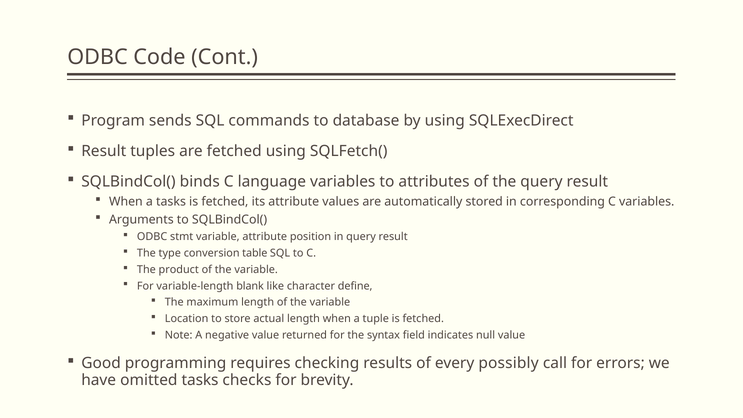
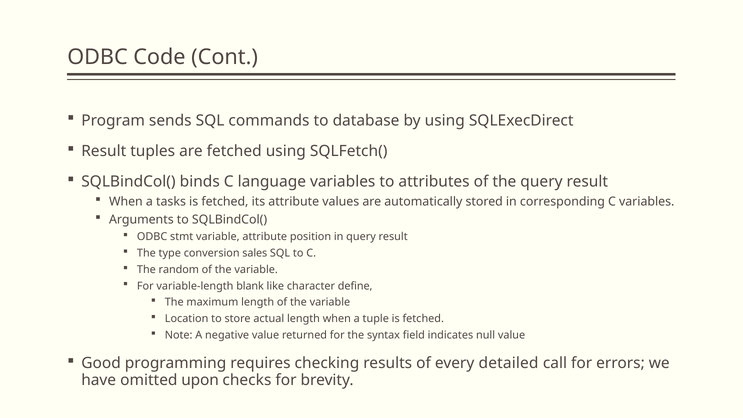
table: table -> sales
product: product -> random
possibly: possibly -> detailed
omitted tasks: tasks -> upon
